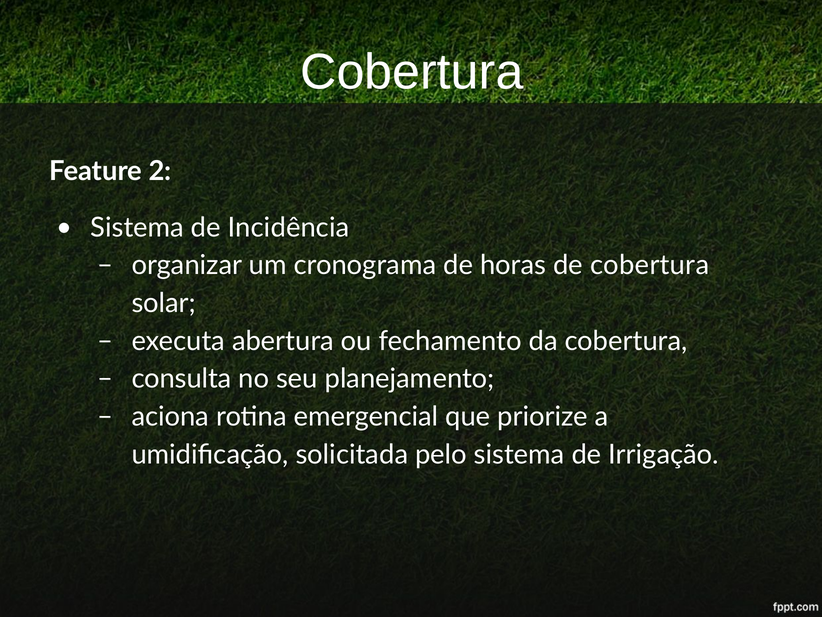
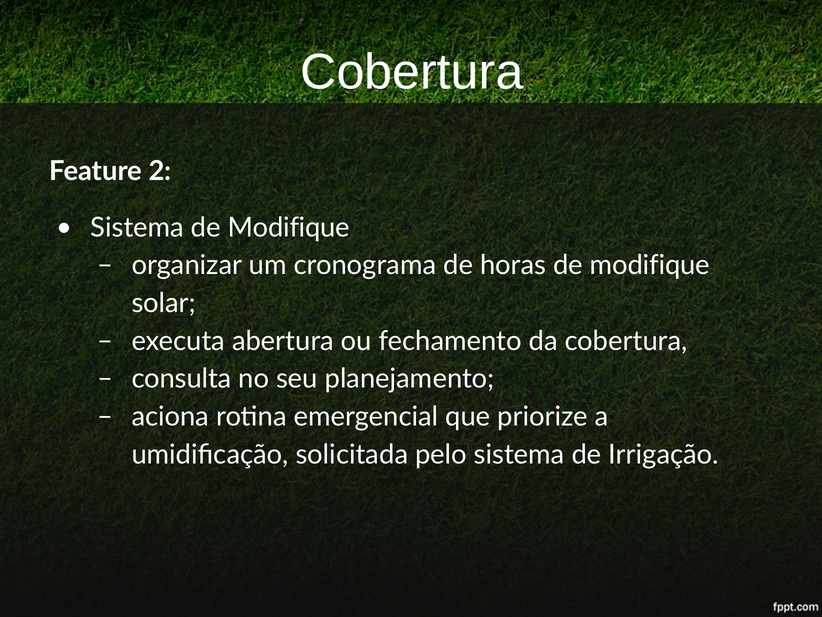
Sistema de Incidência: Incidência -> Modifique
horas de cobertura: cobertura -> modifique
